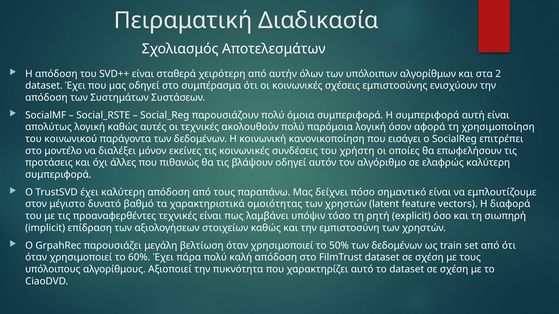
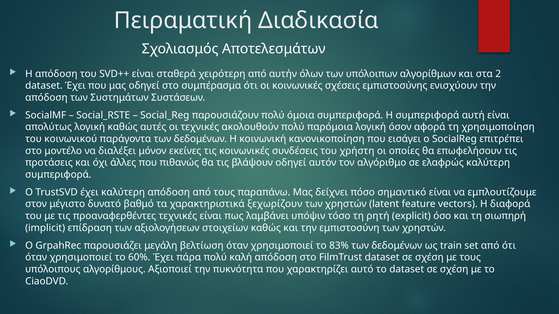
ομοιότητας: ομοιότητας -> ξεχωρίζουν
50%: 50% -> 83%
